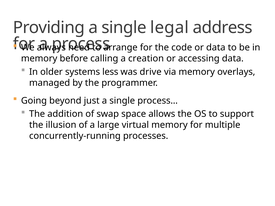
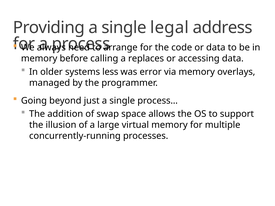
creation: creation -> replaces
drive: drive -> error
